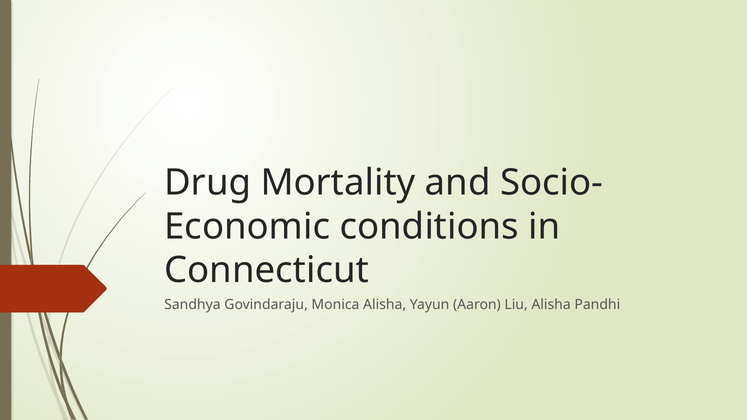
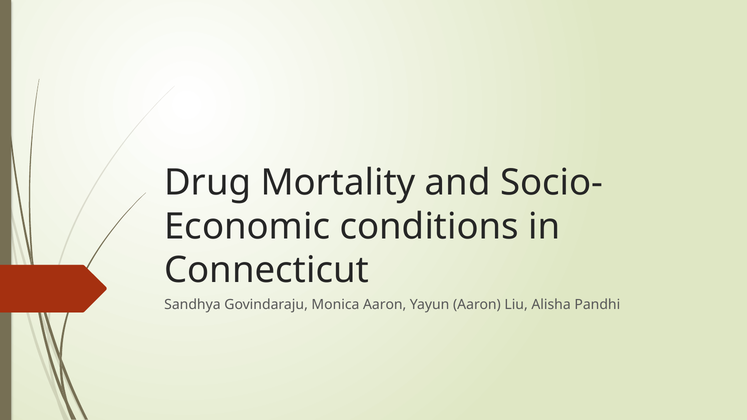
Monica Alisha: Alisha -> Aaron
